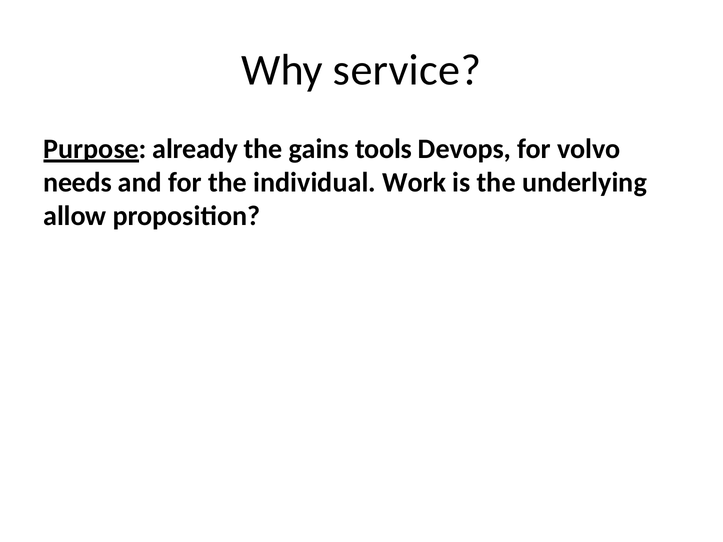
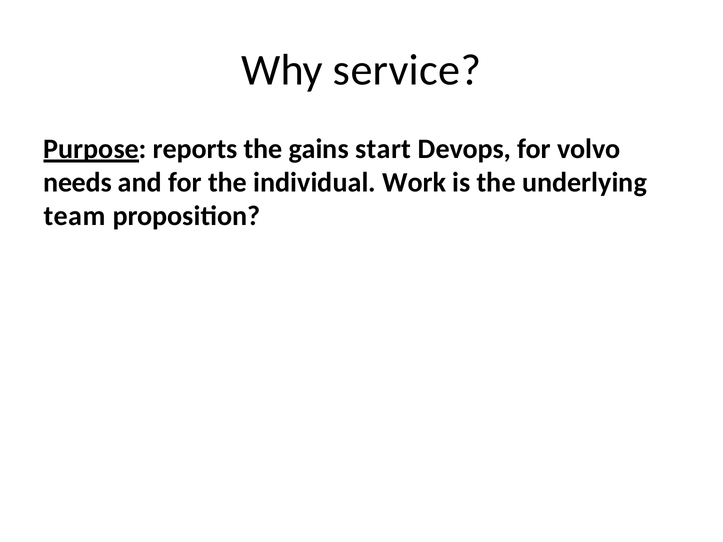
already: already -> reports
tools: tools -> start
allow: allow -> team
